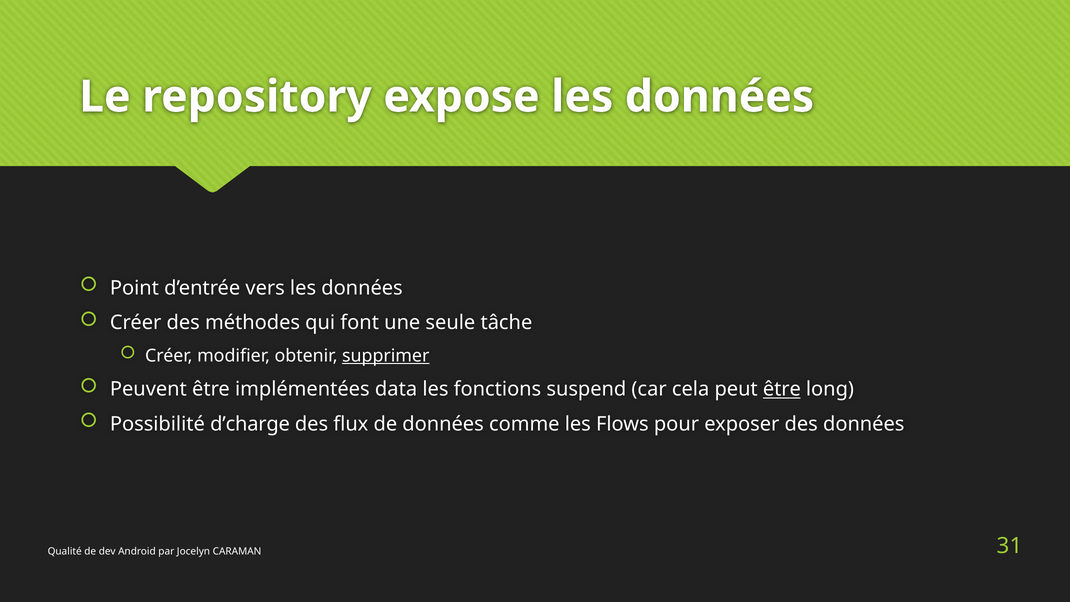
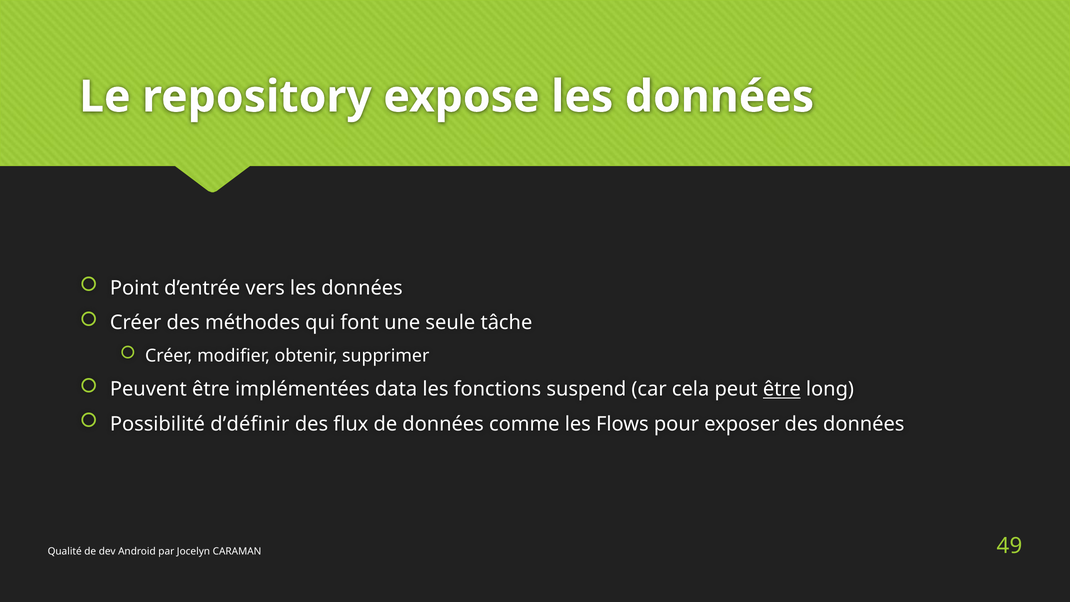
supprimer underline: present -> none
d’charge: d’charge -> d’définir
31: 31 -> 49
